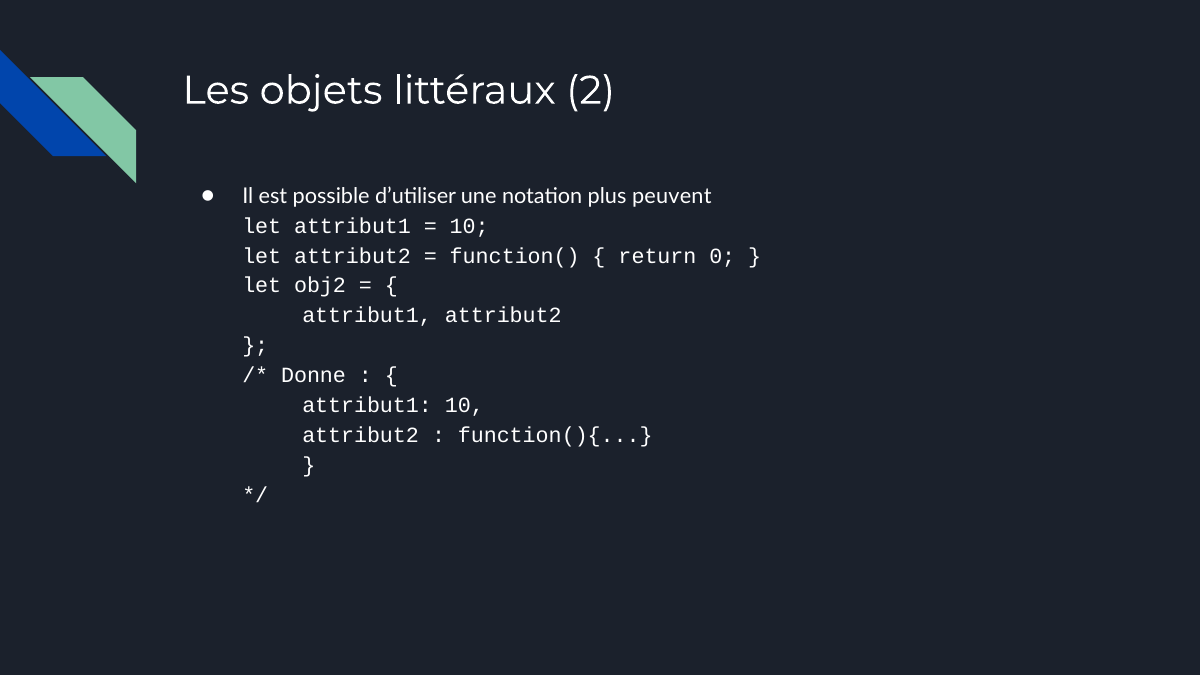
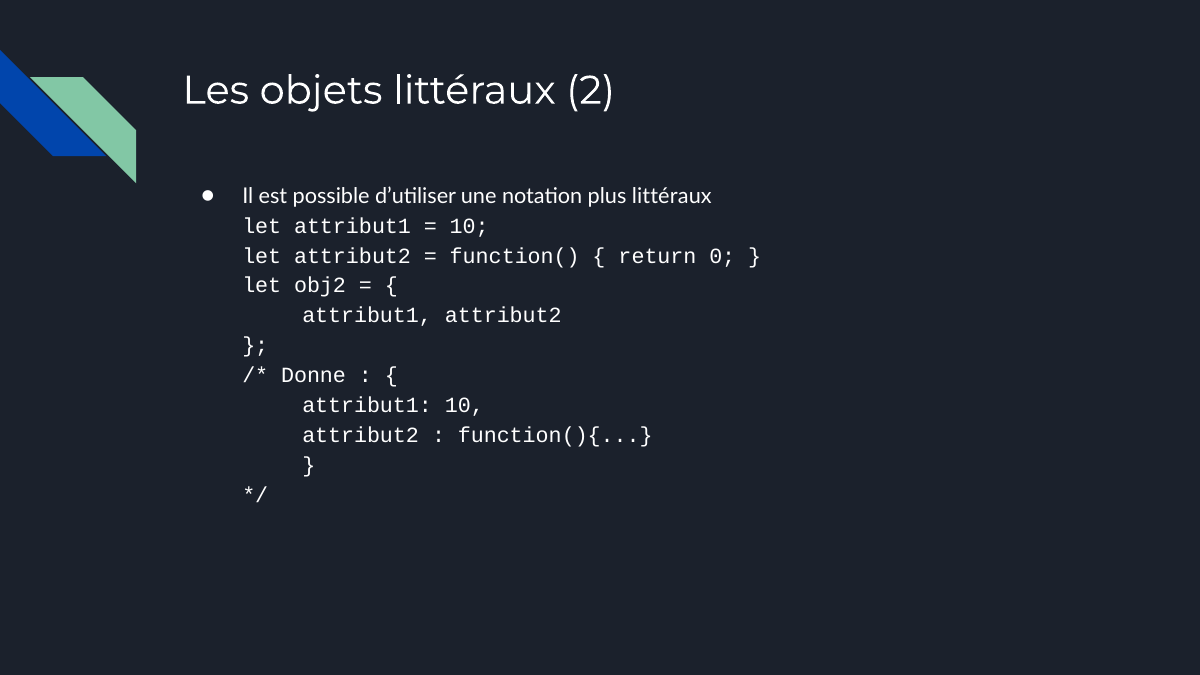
plus peuvent: peuvent -> littéraux
